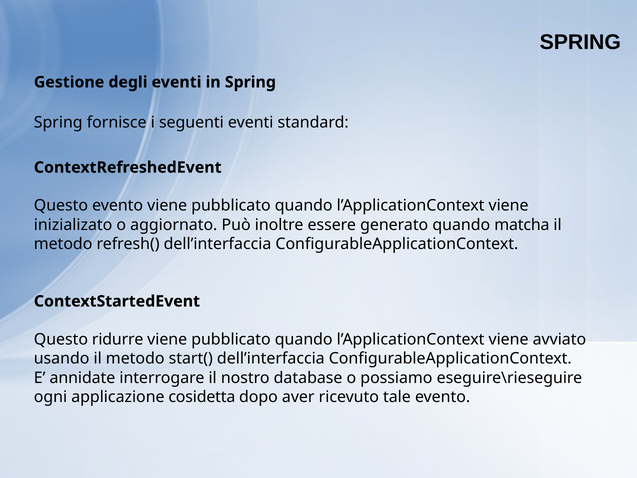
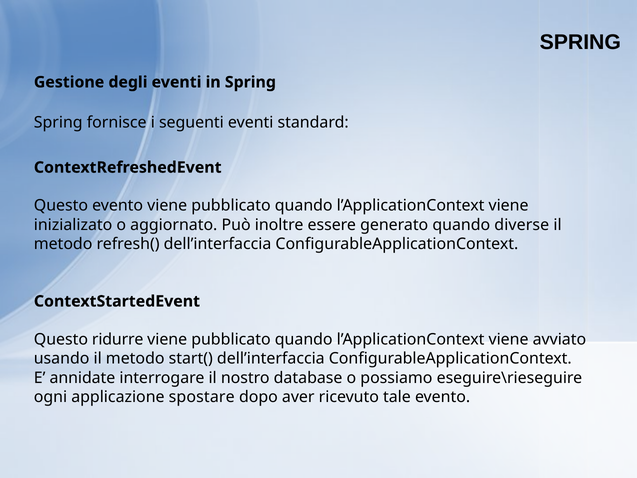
matcha: matcha -> diverse
cosidetta: cosidetta -> spostare
